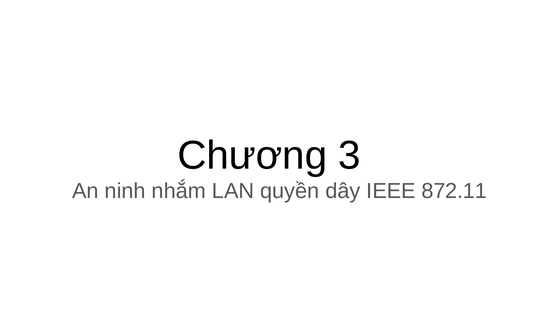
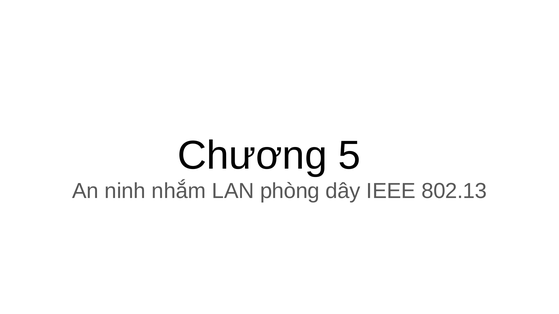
3: 3 -> 5
quyền: quyền -> phòng
872.11: 872.11 -> 802.13
